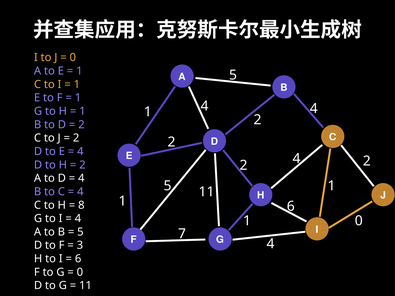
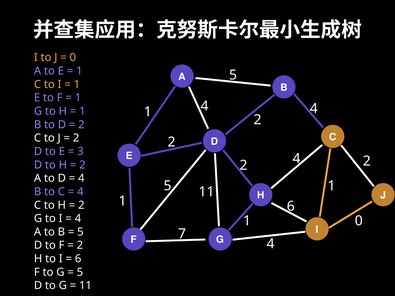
4 at (80, 152): 4 -> 3
8 at (81, 205): 8 -> 2
3 at (80, 246): 3 -> 2
0 at (80, 272): 0 -> 5
